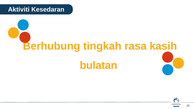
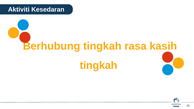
bulatan at (99, 65): bulatan -> tingkah
